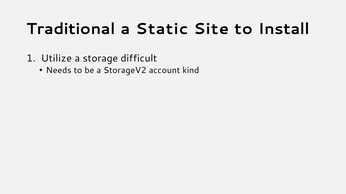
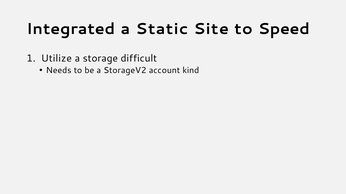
Traditional: Traditional -> Integrated
Install: Install -> Speed
